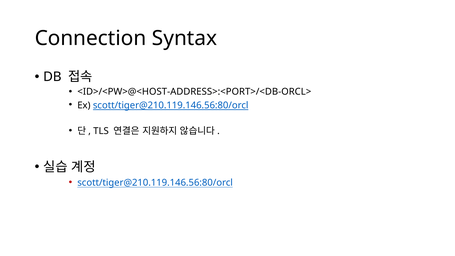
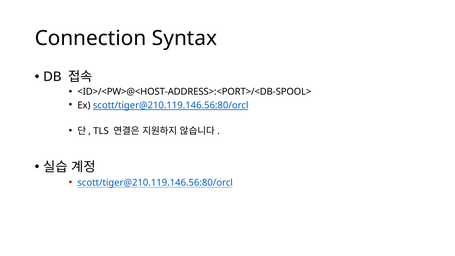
<ID>/<PW>@<HOST-ADDRESS>:<PORT>/<DB-ORCL>: <ID>/<PW>@<HOST-ADDRESS>:<PORT>/<DB-ORCL> -> <ID>/<PW>@<HOST-ADDRESS>:<PORT>/<DB-SPOOL>
